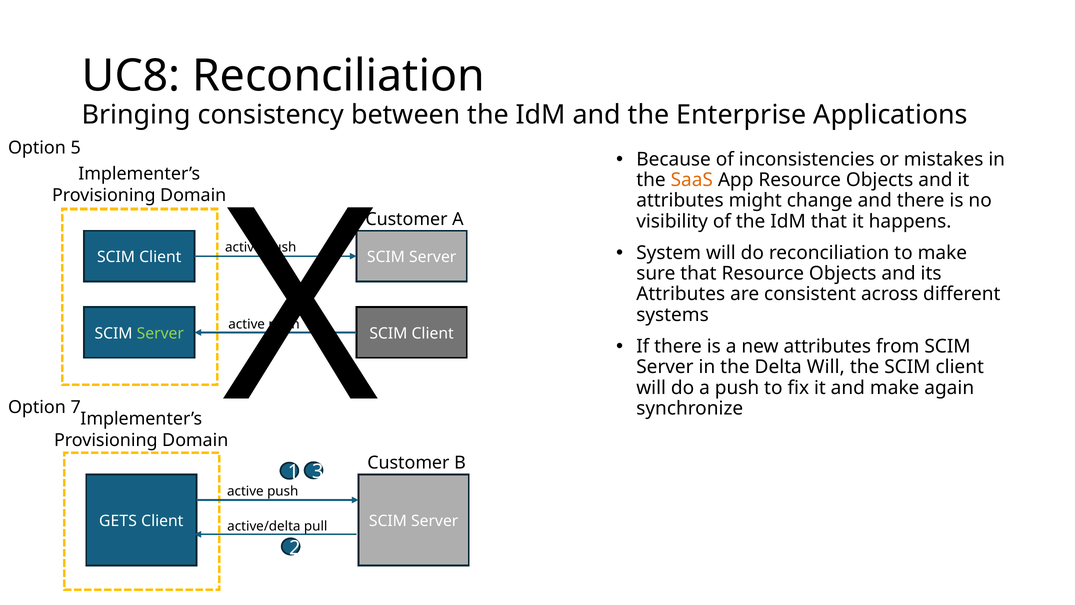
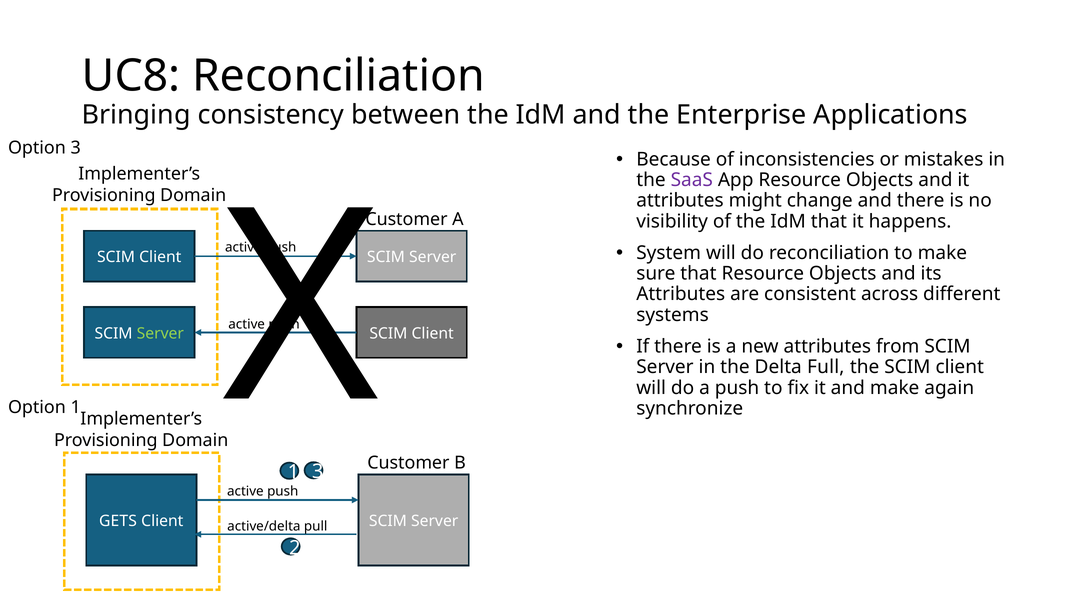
Option 5: 5 -> 3
SaaS colour: orange -> purple
Delta Will: Will -> Full
Option 7: 7 -> 1
